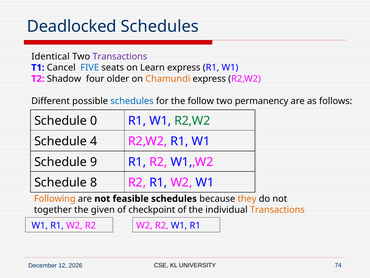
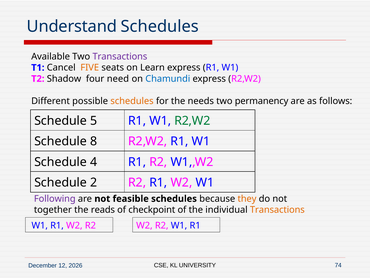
Deadlocked: Deadlocked -> Understand
Identical: Identical -> Available
FIVE colour: blue -> orange
older: older -> need
Chamundi colour: orange -> blue
schedules at (132, 101) colour: blue -> orange
follow: follow -> needs
0: 0 -> 5
4: 4 -> 8
9: 9 -> 4
8: 8 -> 2
Following colour: orange -> purple
given: given -> reads
